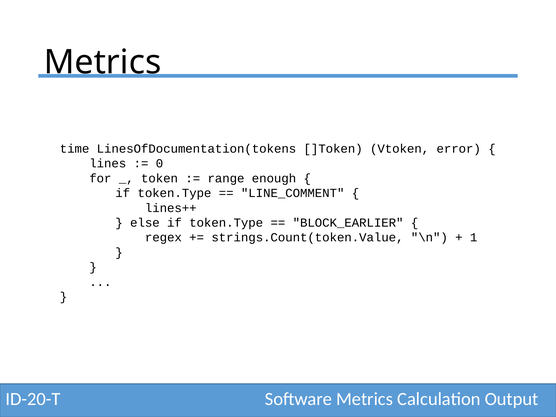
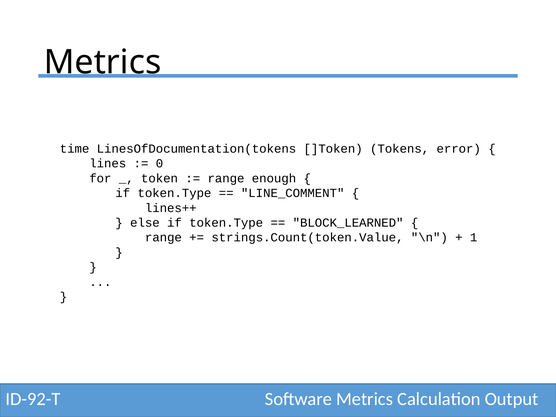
Vtoken: Vtoken -> Tokens
BLOCK_EARLIER: BLOCK_EARLIER -> BLOCK_LEARNED
regex at (163, 238): regex -> range
ID-20-T: ID-20-T -> ID-92-T
